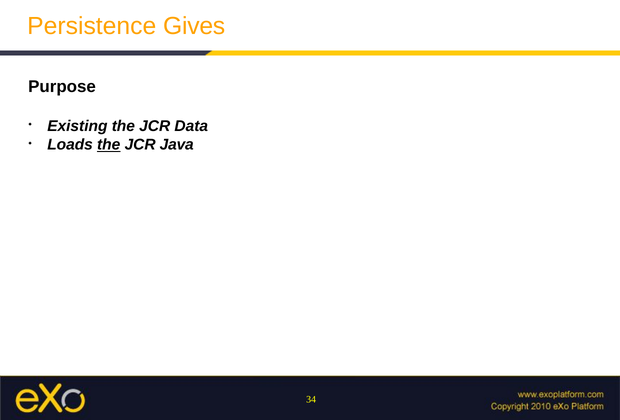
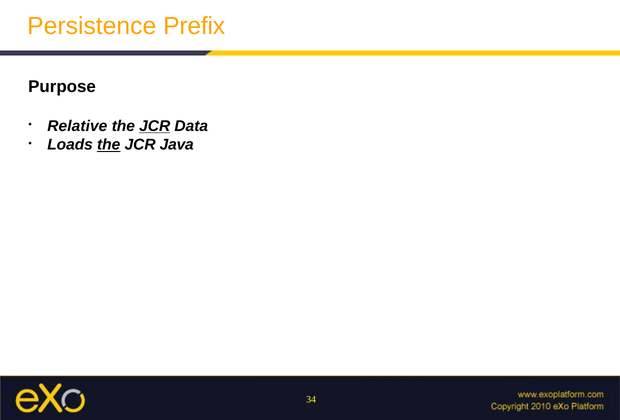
Gives: Gives -> Prefix
Existing: Existing -> Relative
JCR at (155, 126) underline: none -> present
